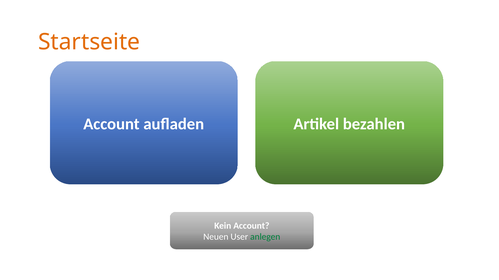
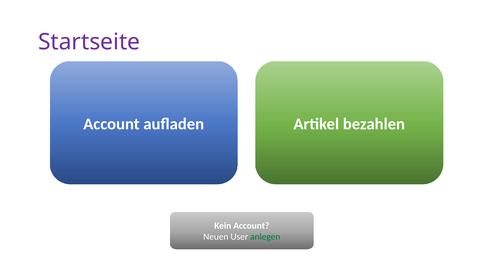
Startseite colour: orange -> purple
